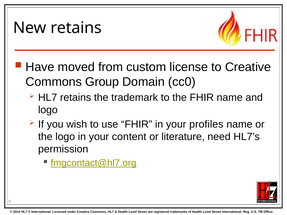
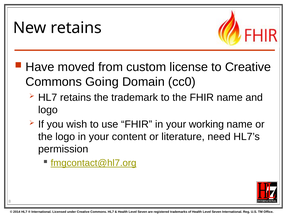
Group: Group -> Going
profiles: profiles -> working
